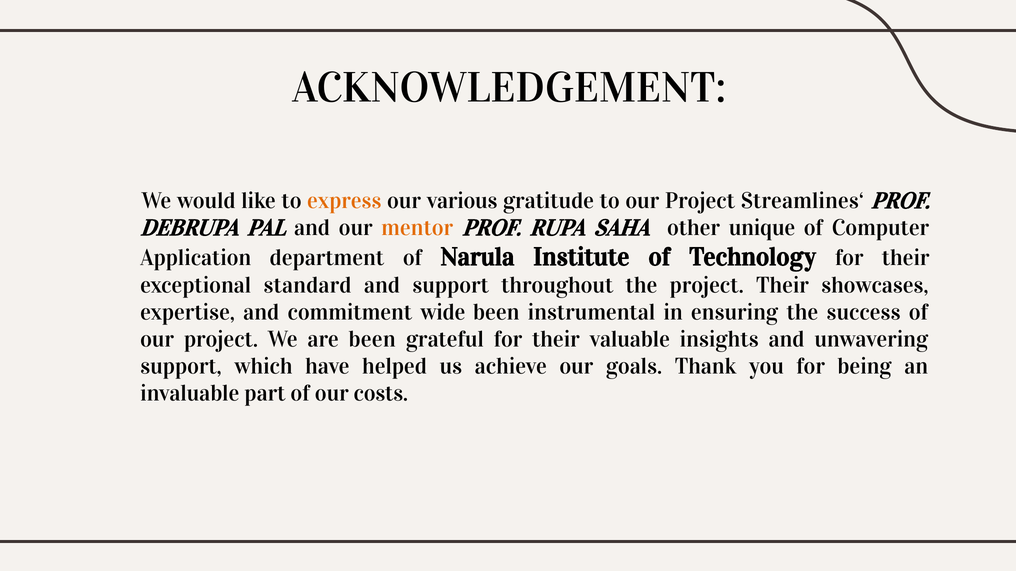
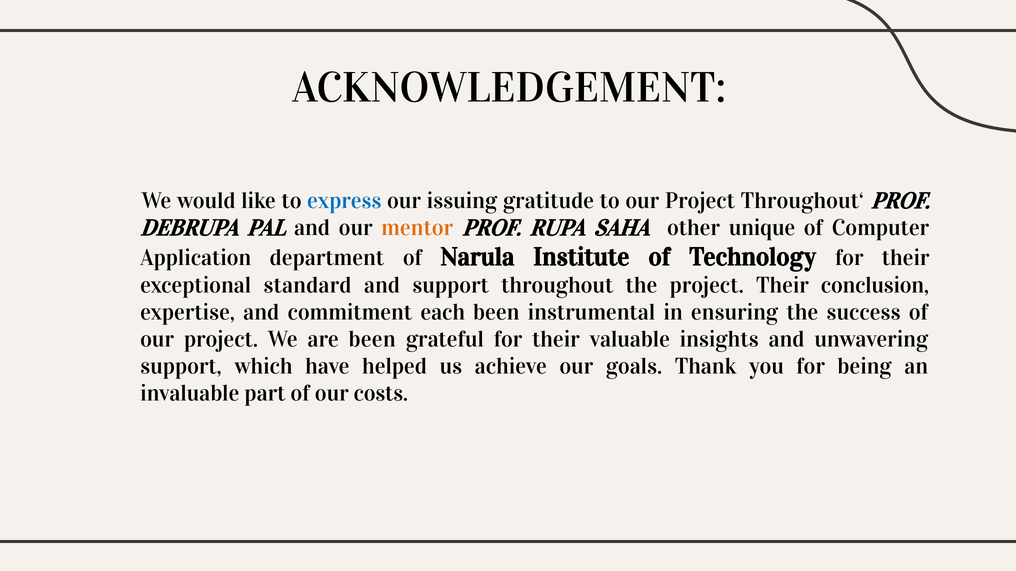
express colour: orange -> blue
various: various -> issuing
Streamlines‘: Streamlines‘ -> Throughout‘
showcases: showcases -> conclusion
wide: wide -> each
